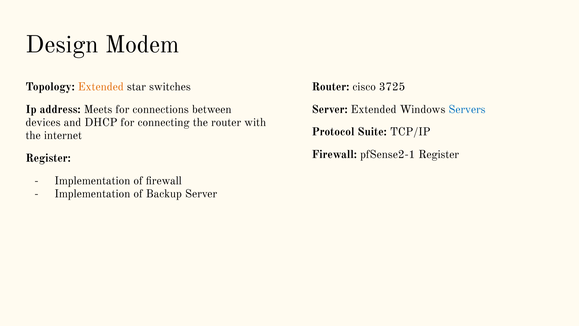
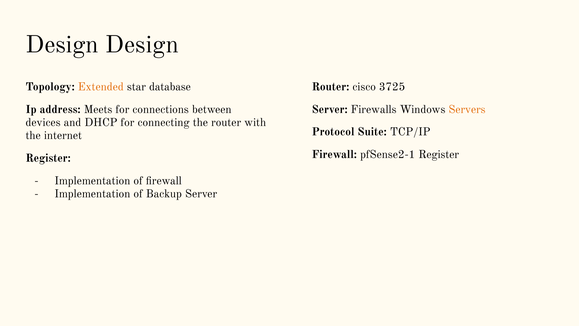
Design Modem: Modem -> Design
switches: switches -> database
Server Extended: Extended -> Firewalls
Servers colour: blue -> orange
